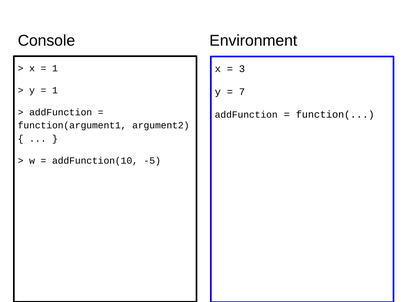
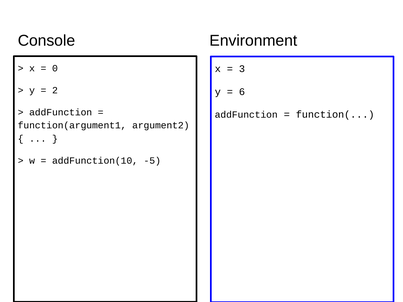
1 at (55, 68): 1 -> 0
1 at (55, 90): 1 -> 2
7: 7 -> 6
